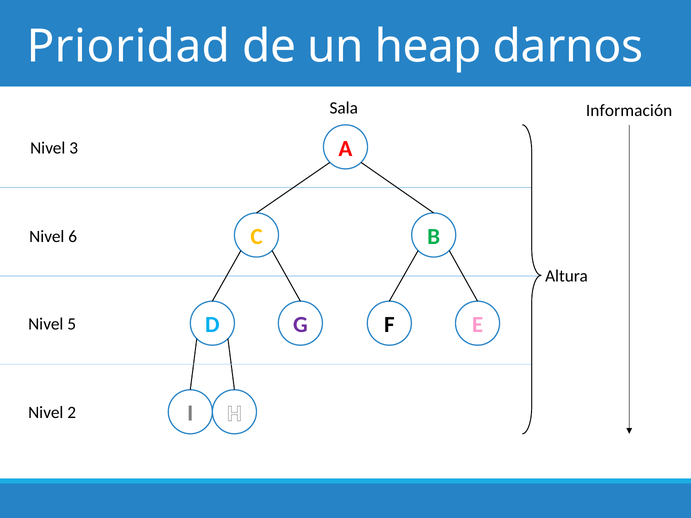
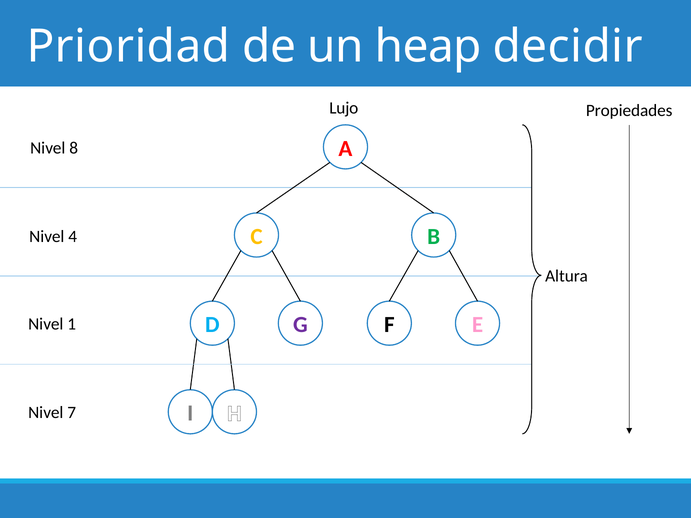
darnos: darnos -> decidir
Sala: Sala -> Lujo
Información: Información -> Propiedades
3: 3 -> 8
6: 6 -> 4
5: 5 -> 1
2: 2 -> 7
